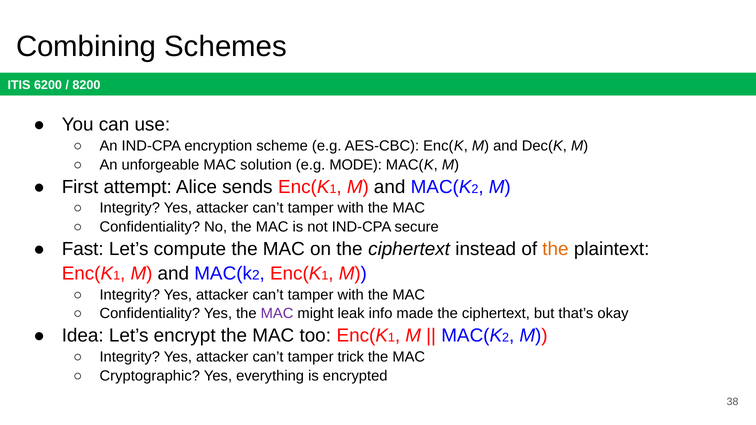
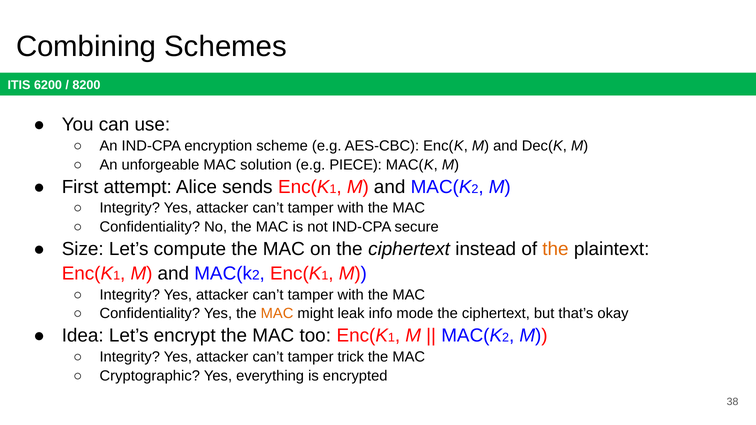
MODE: MODE -> PIECE
Fast: Fast -> Size
MAC at (277, 314) colour: purple -> orange
made: made -> mode
